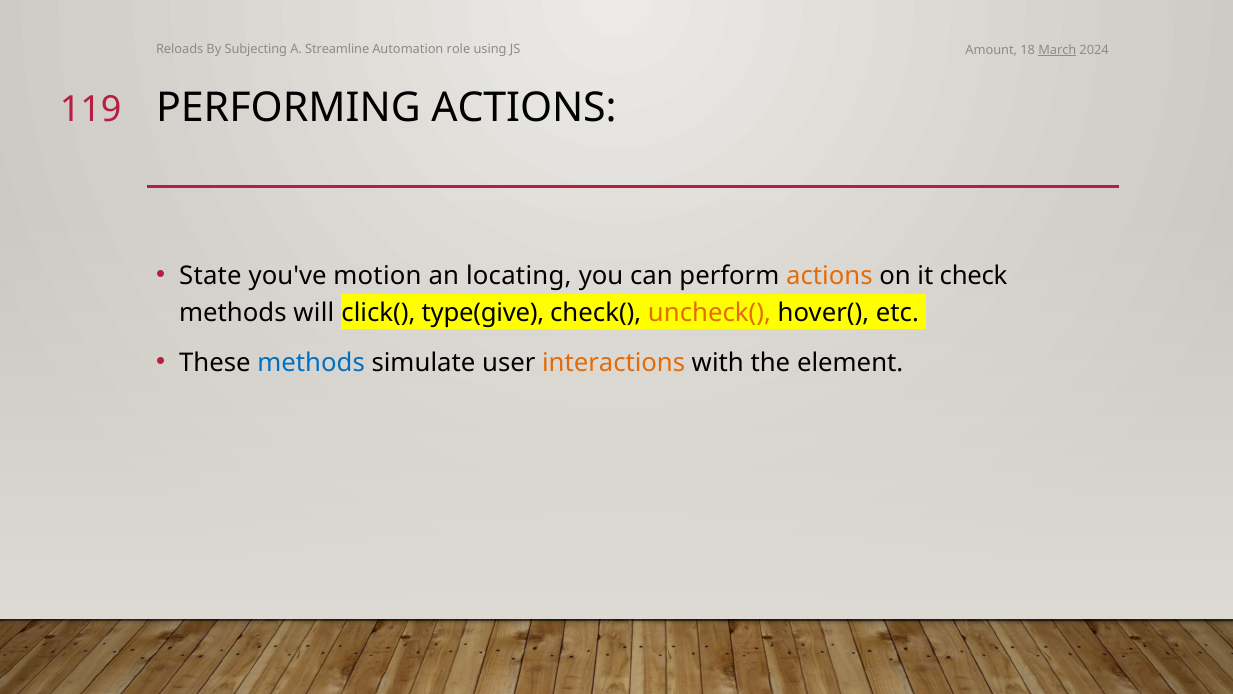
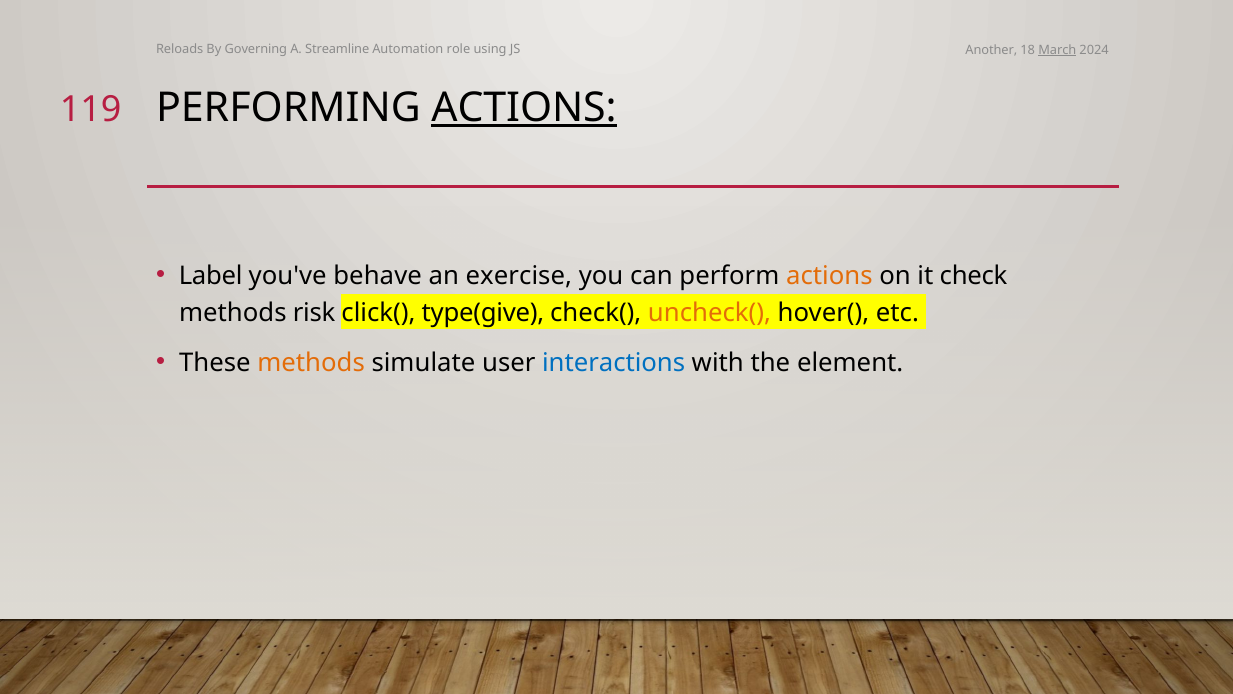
Subjecting: Subjecting -> Governing
Amount: Amount -> Another
ACTIONS at (524, 108) underline: none -> present
State: State -> Label
motion: motion -> behave
locating: locating -> exercise
will: will -> risk
methods at (311, 362) colour: blue -> orange
interactions colour: orange -> blue
